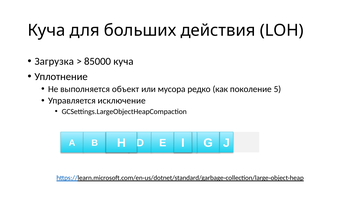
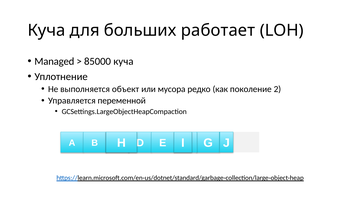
действия: действия -> работает
Загрузка: Загрузка -> Managed
5: 5 -> 2
исключение: исключение -> переменной
